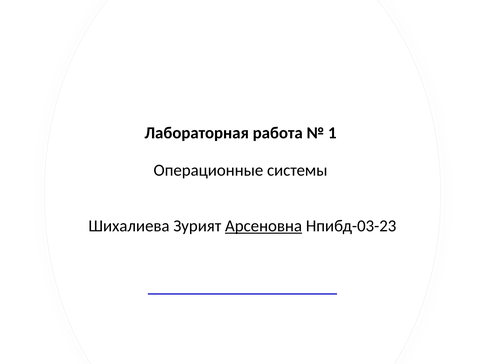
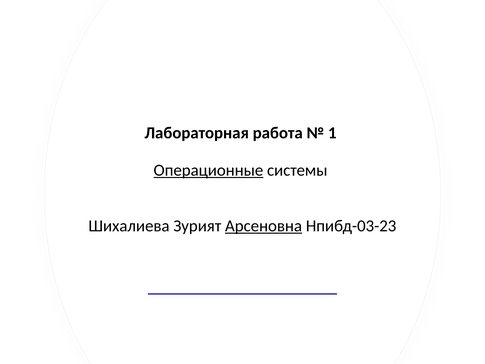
Операционные underline: none -> present
